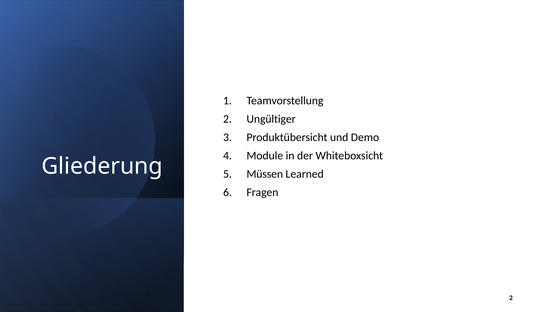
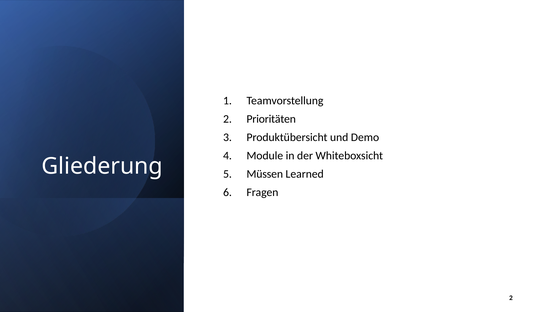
Ungültiger: Ungültiger -> Prioritäten
